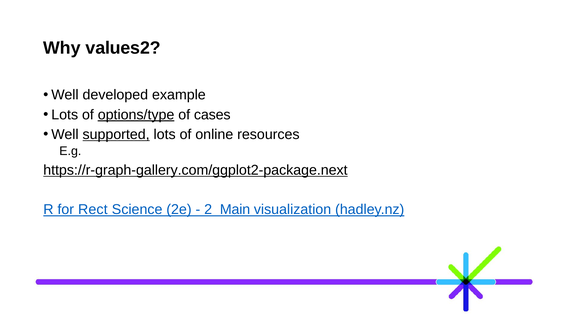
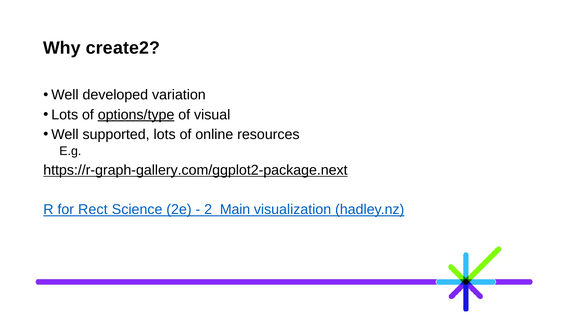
values2: values2 -> create2
example: example -> variation
cases: cases -> visual
supported underline: present -> none
